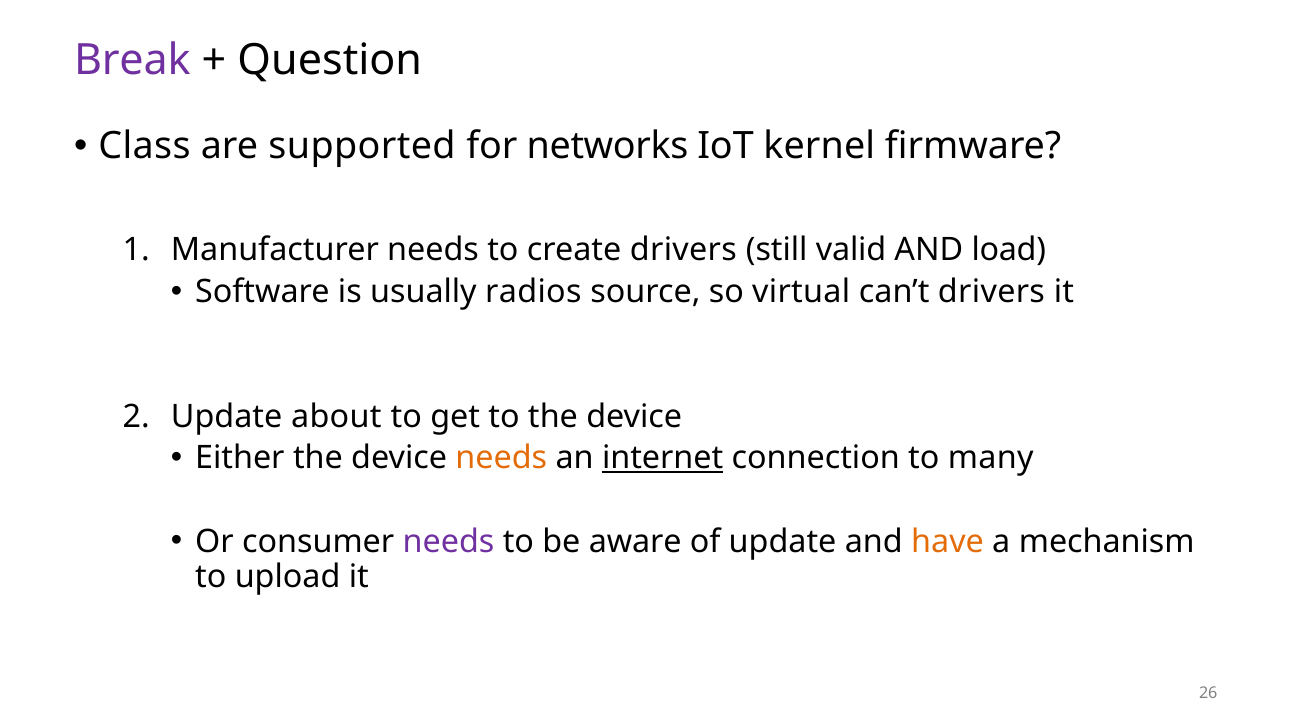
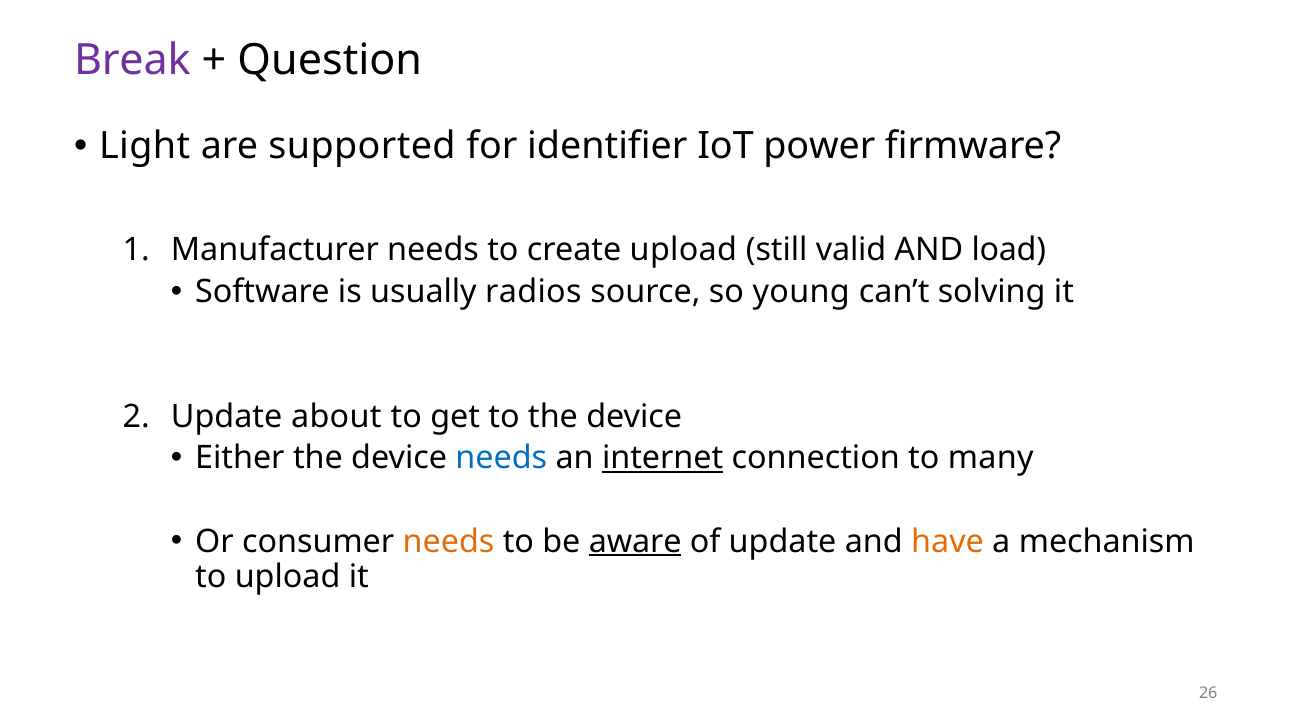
Class: Class -> Light
networks: networks -> identifier
kernel: kernel -> power
create drivers: drivers -> upload
virtual: virtual -> young
can’t drivers: drivers -> solving
needs at (501, 458) colour: orange -> blue
needs at (449, 541) colour: purple -> orange
aware underline: none -> present
